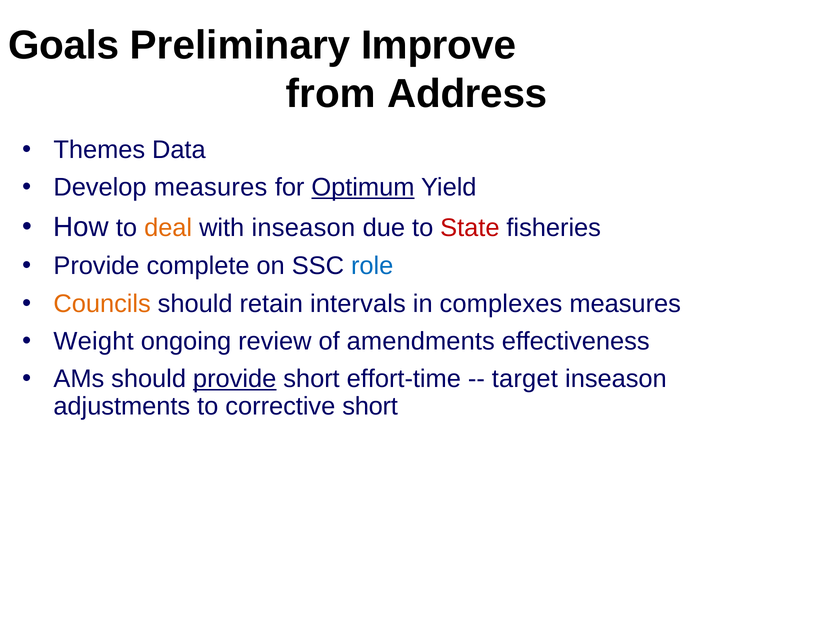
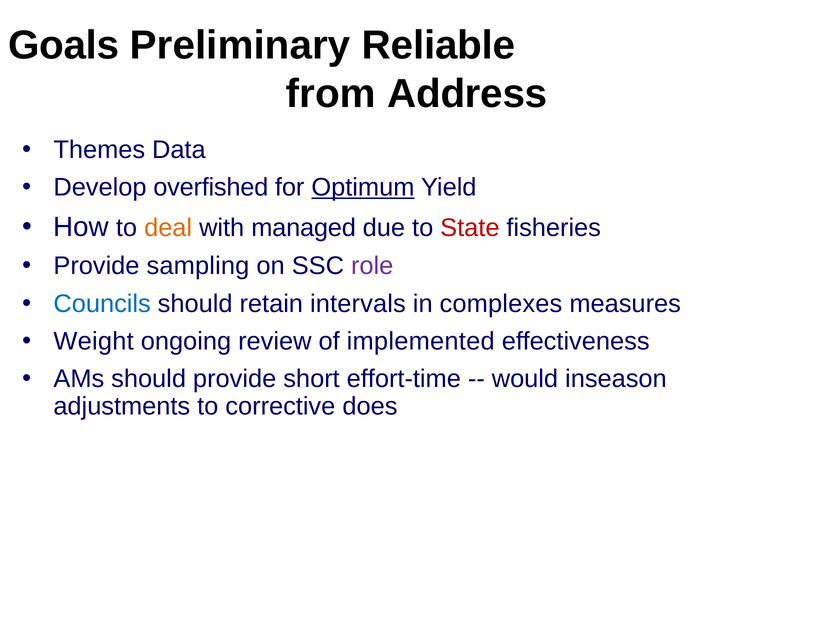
Improve: Improve -> Reliable
Develop measures: measures -> overfished
with inseason: inseason -> managed
complete: complete -> sampling
role colour: blue -> purple
Councils colour: orange -> blue
amendments: amendments -> implemented
provide at (235, 379) underline: present -> none
target: target -> would
corrective short: short -> does
